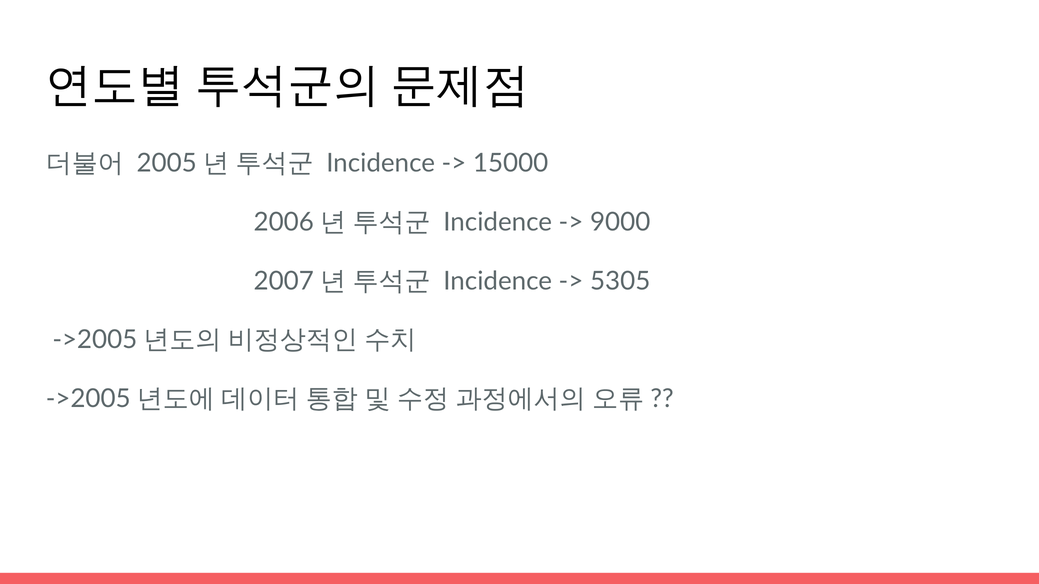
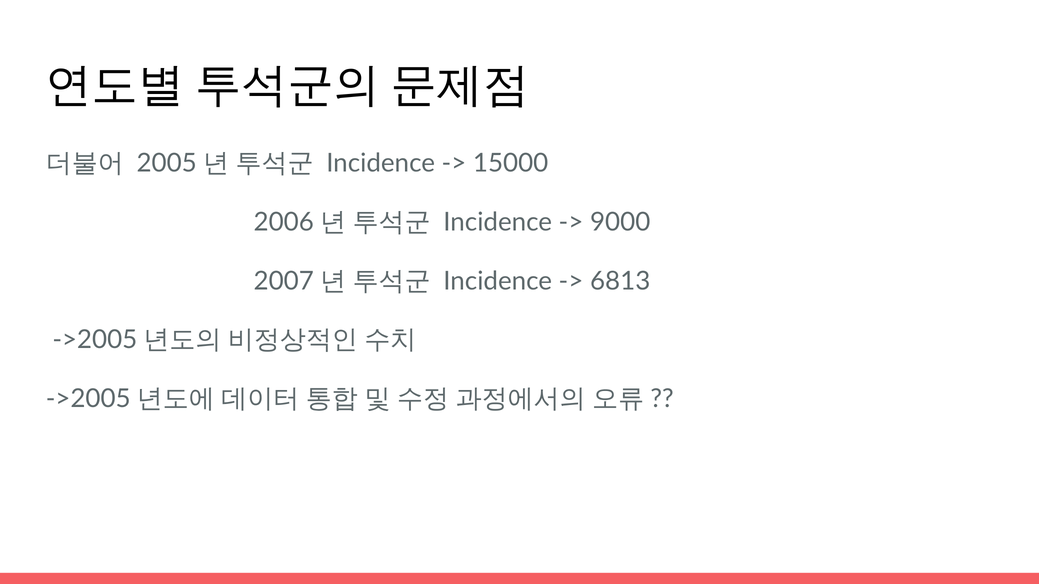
5305: 5305 -> 6813
